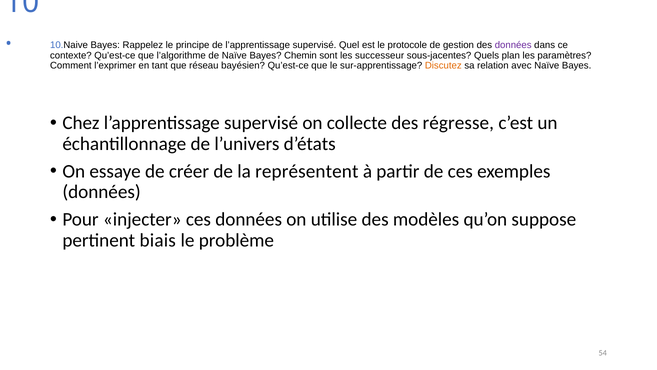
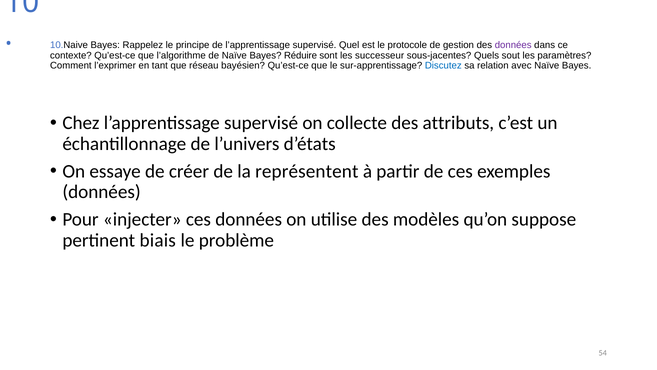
Chemin: Chemin -> Réduire
plan: plan -> sout
Discutez colour: orange -> blue
régresse: régresse -> attributs
